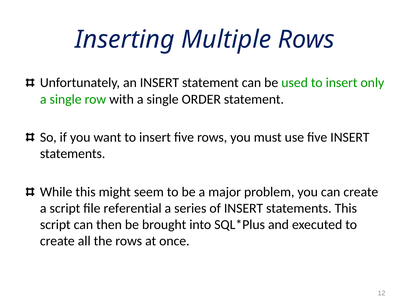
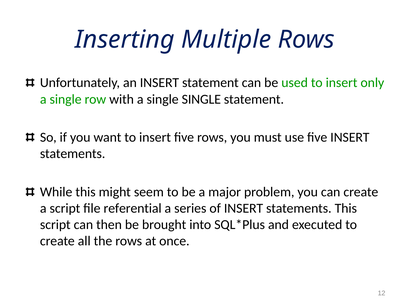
single ORDER: ORDER -> SINGLE
